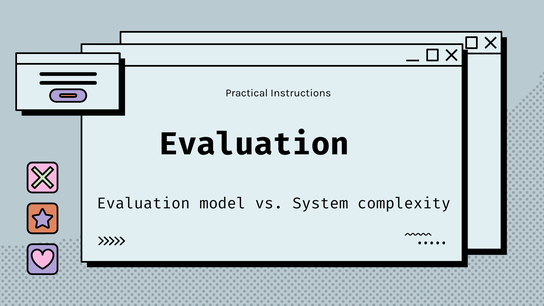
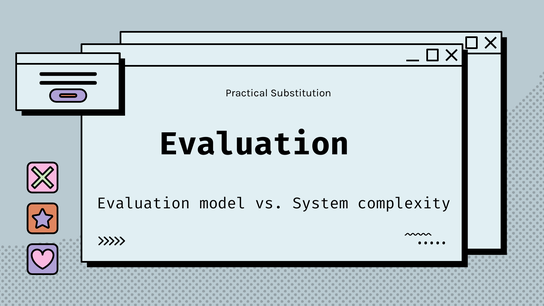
Instructions: Instructions -> Substitution
